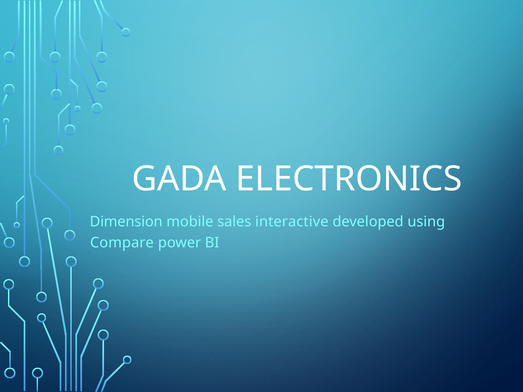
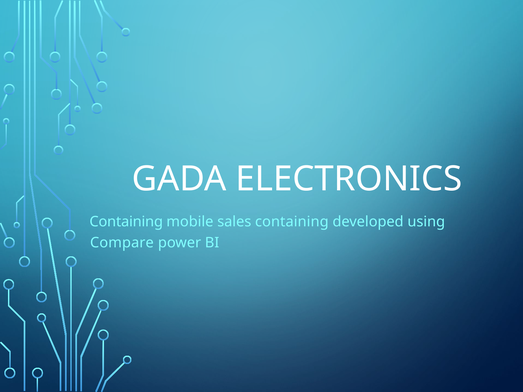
Dimension at (126, 222): Dimension -> Containing
sales interactive: interactive -> containing
